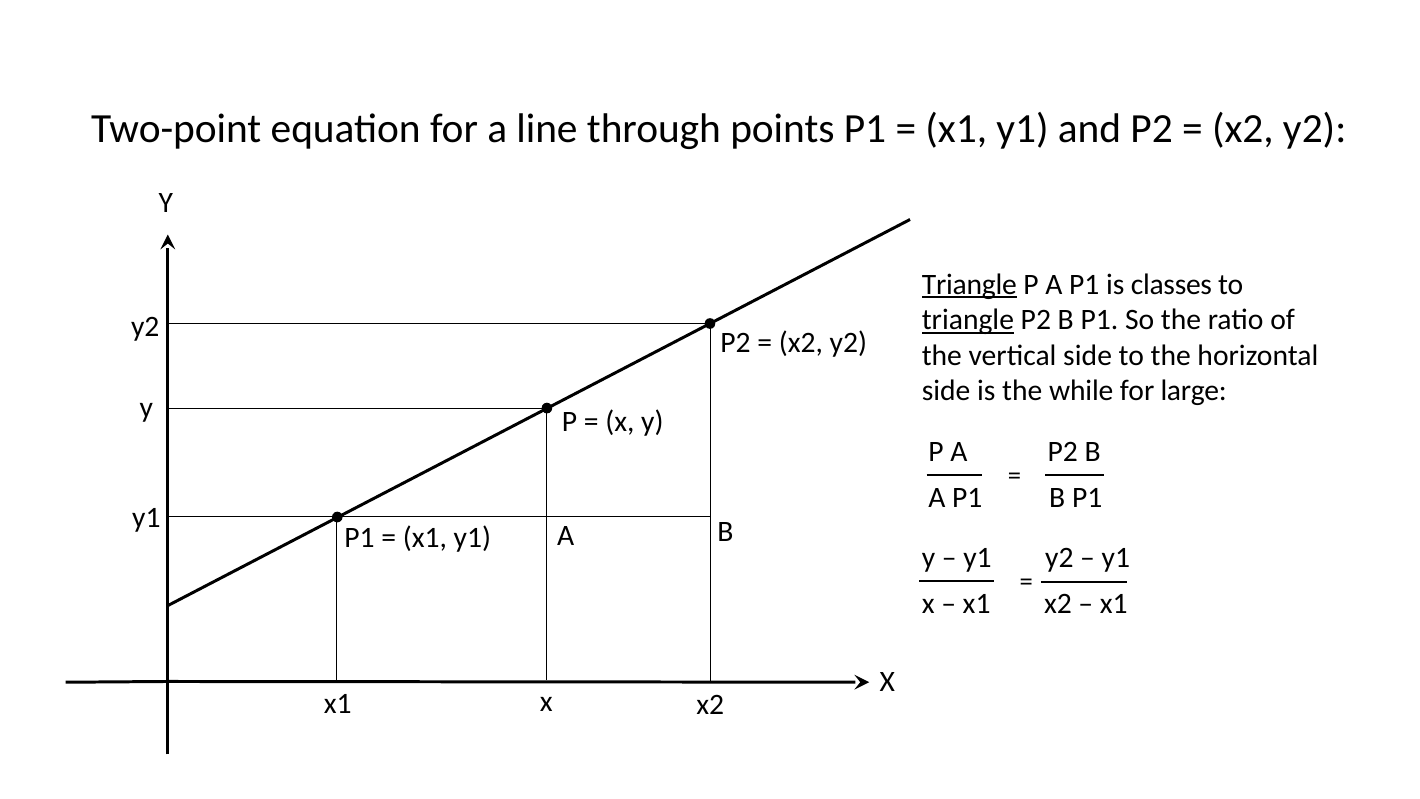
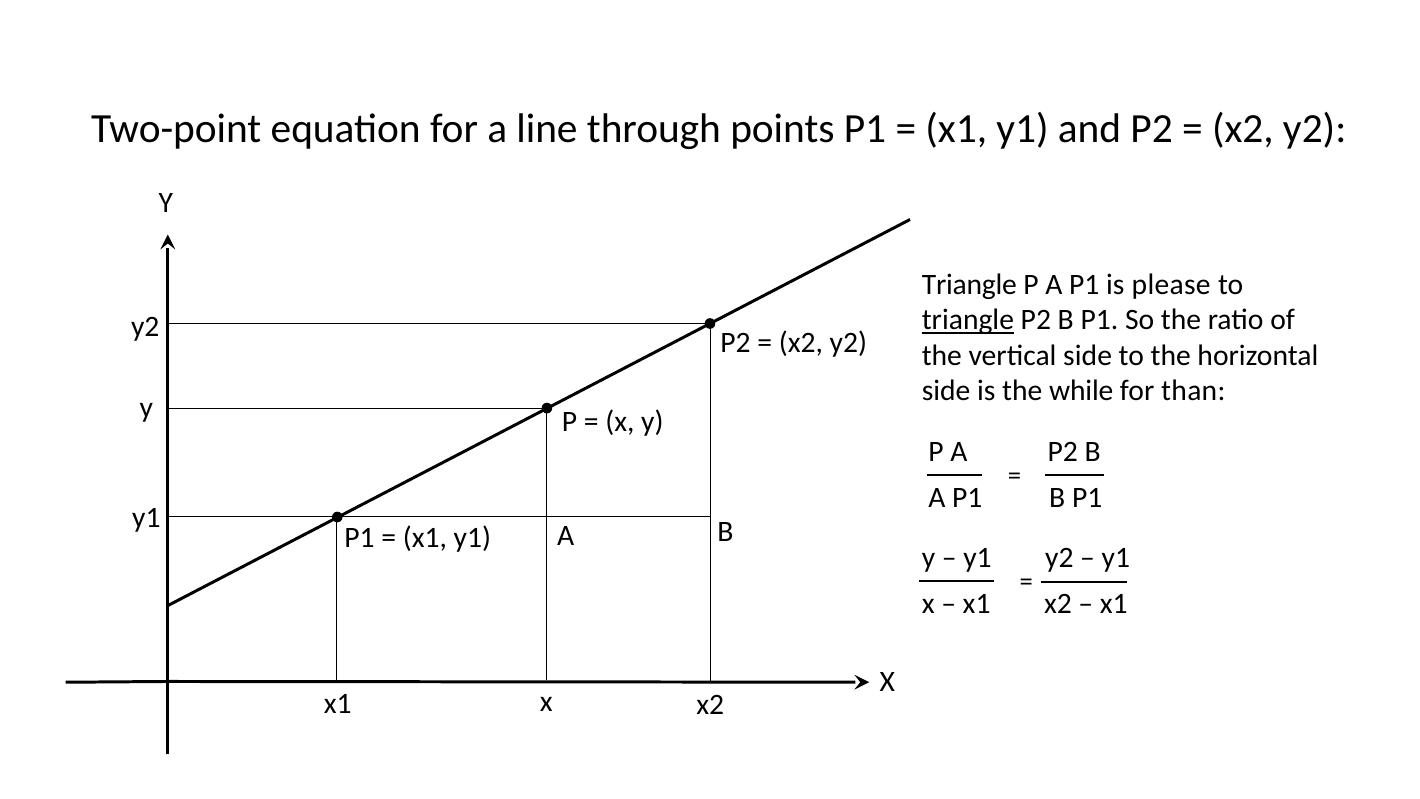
Triangle at (969, 284) underline: present -> none
classes: classes -> please
large: large -> than
